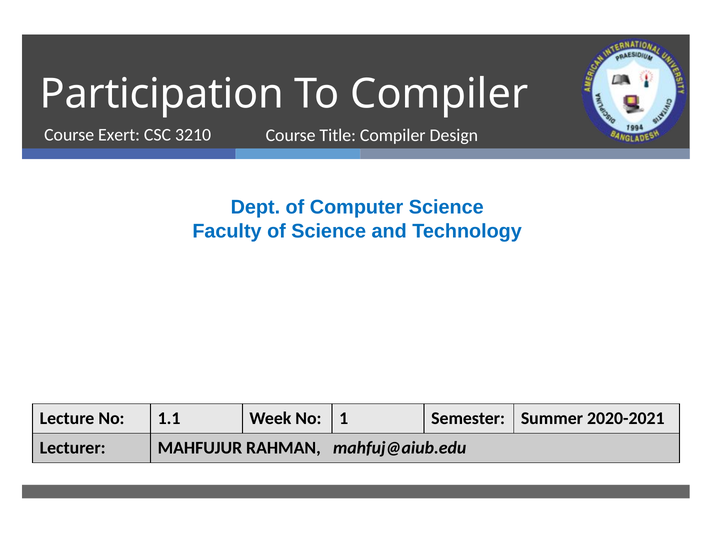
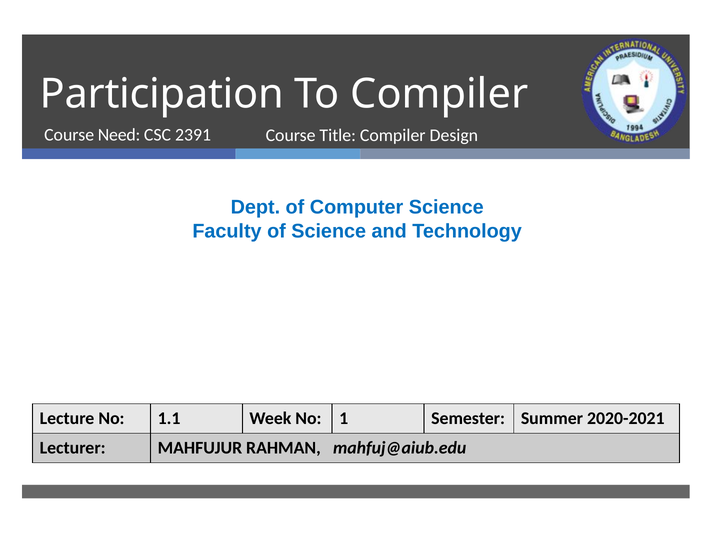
Exert: Exert -> Need
3210: 3210 -> 2391
